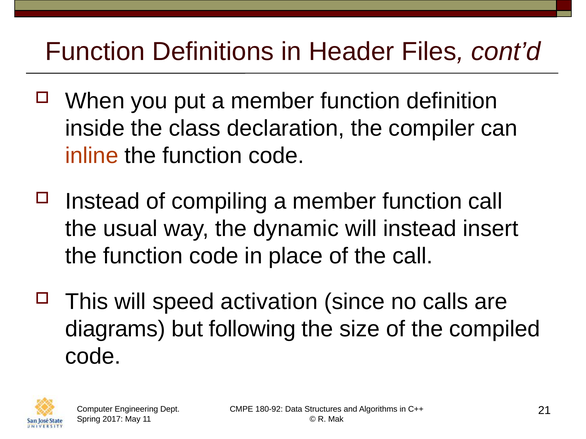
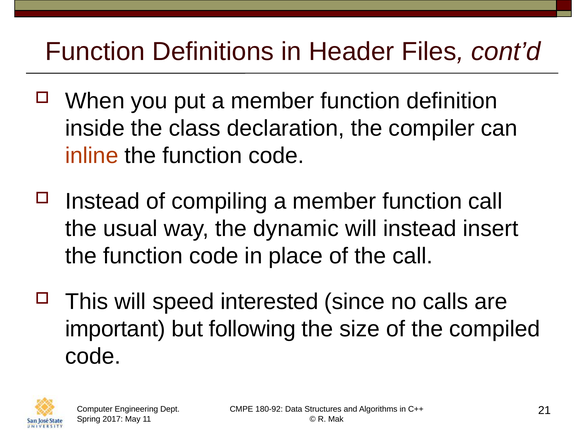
activation: activation -> interested
diagrams: diagrams -> important
